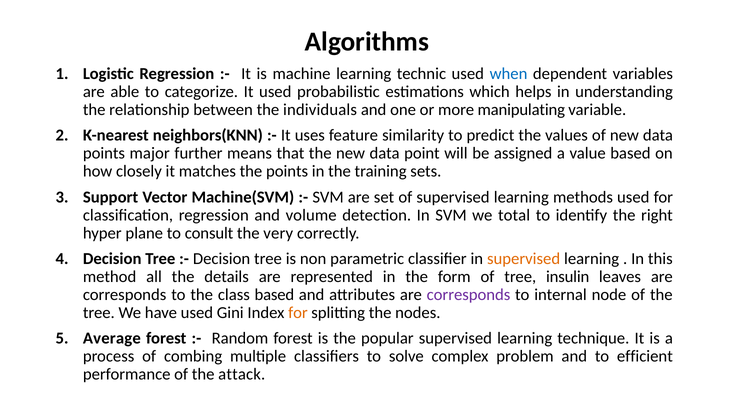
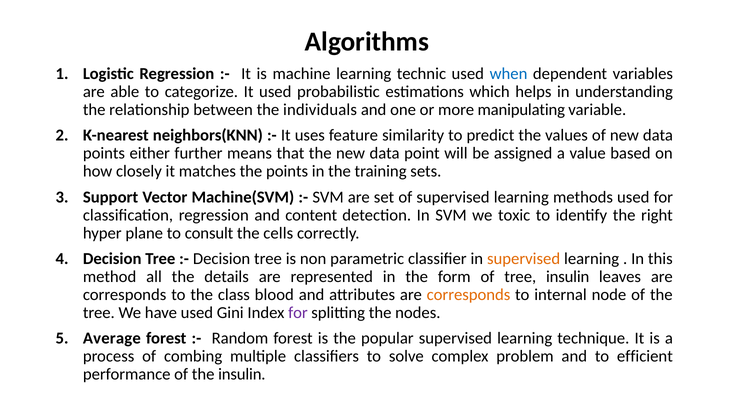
major: major -> either
volume: volume -> content
total: total -> toxic
very: very -> cells
class based: based -> blood
corresponds at (469, 295) colour: purple -> orange
for at (298, 313) colour: orange -> purple
the attack: attack -> insulin
